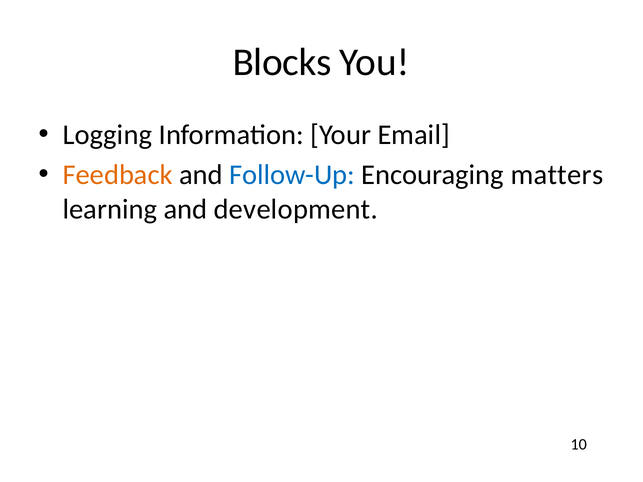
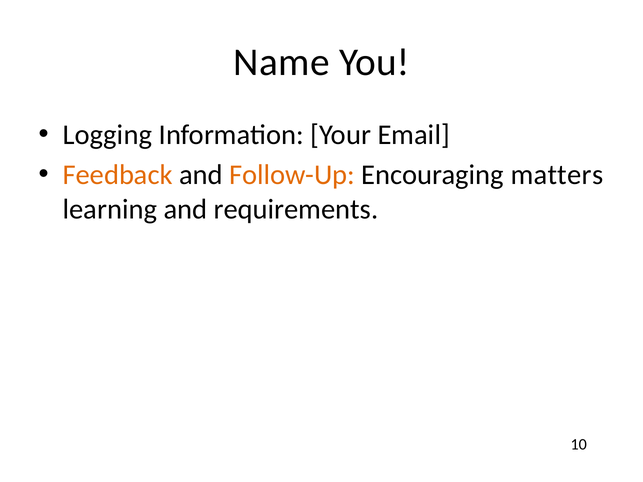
Blocks: Blocks -> Name
Follow-Up colour: blue -> orange
development: development -> requirements
